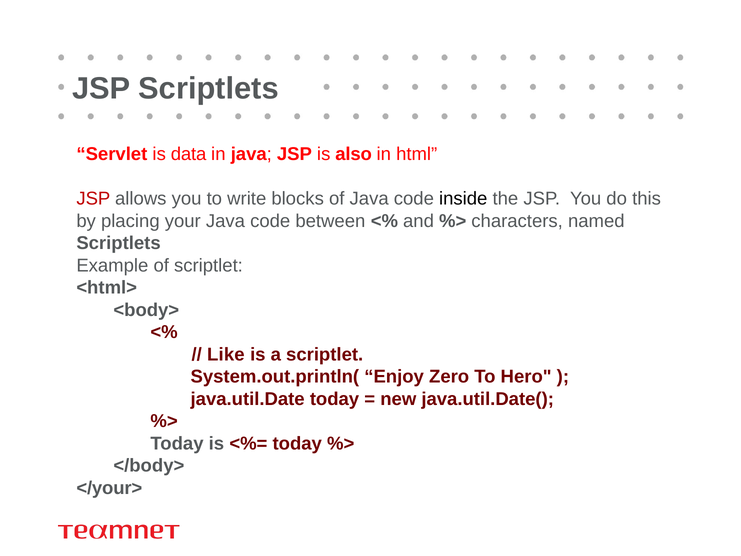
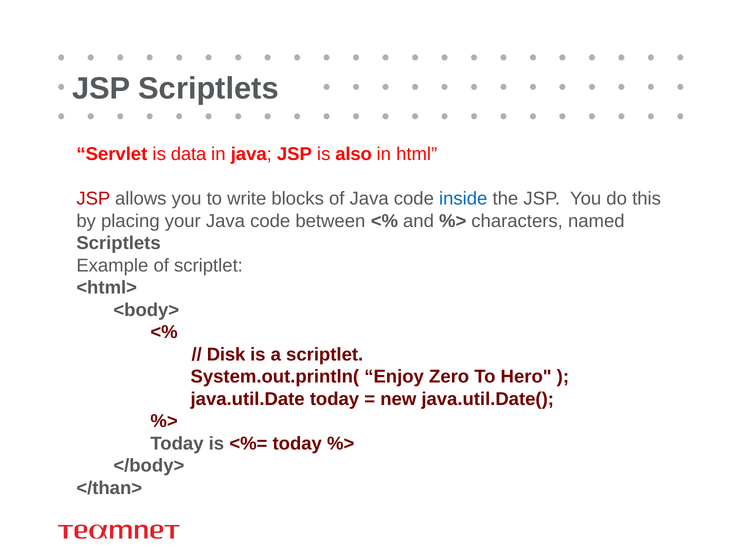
inside colour: black -> blue
Like: Like -> Disk
</your>: </your> -> </than>
